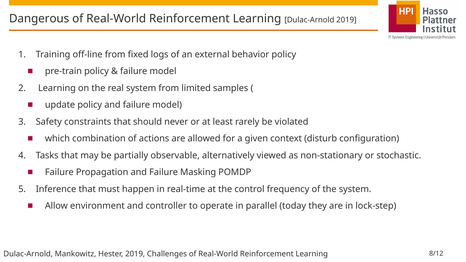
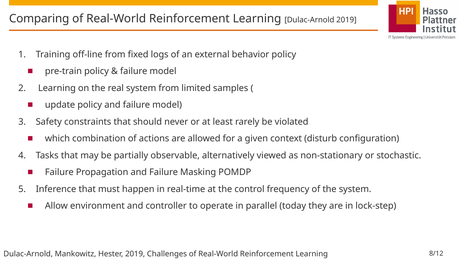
Dangerous: Dangerous -> Comparing
